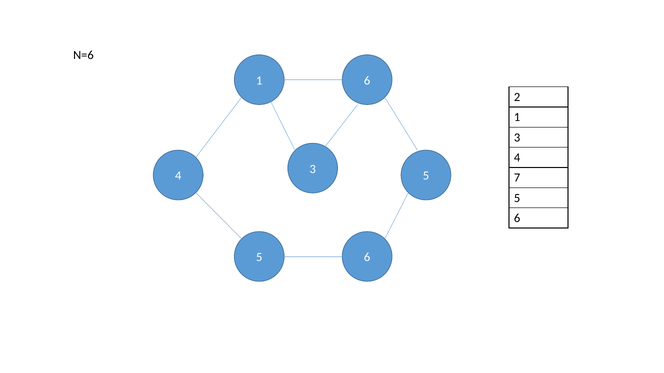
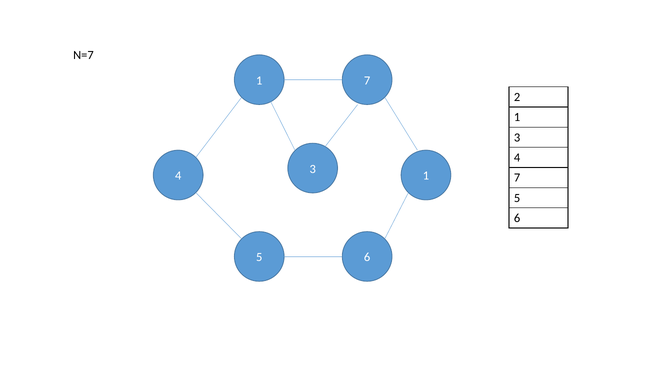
N=6: N=6 -> N=7
1 6: 6 -> 7
4 5: 5 -> 1
